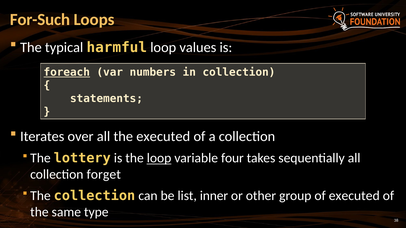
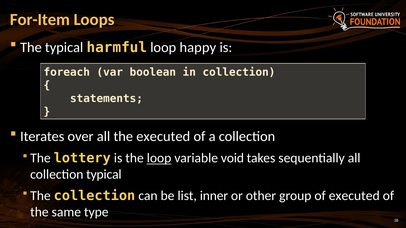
For-Such: For-Such -> For-Item
values: values -> happy
foreach underline: present -> none
numbers: numbers -> boolean
four: four -> void
collection forget: forget -> typical
